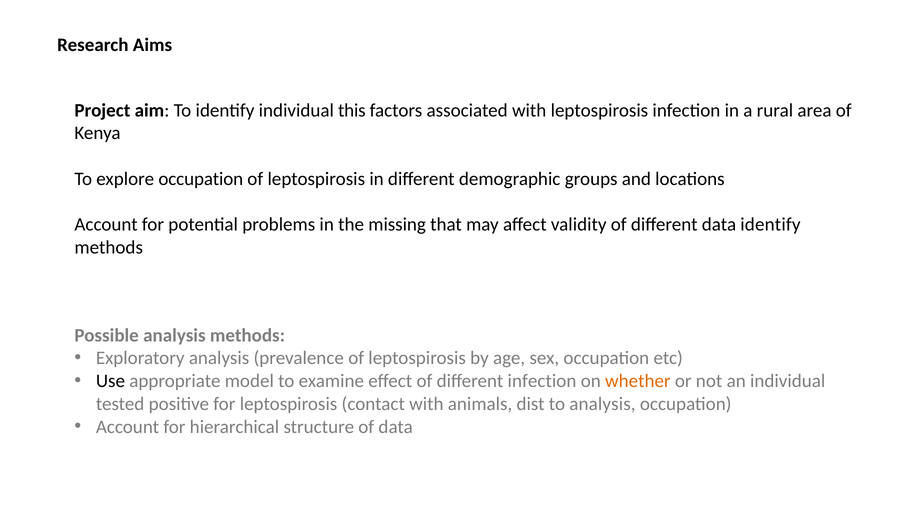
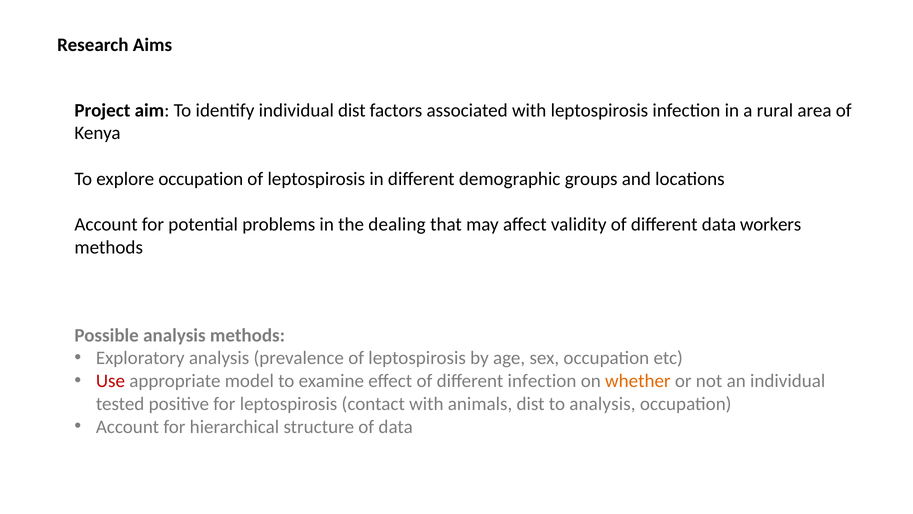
individual this: this -> dist
missing: missing -> dealing
data identify: identify -> workers
Use colour: black -> red
